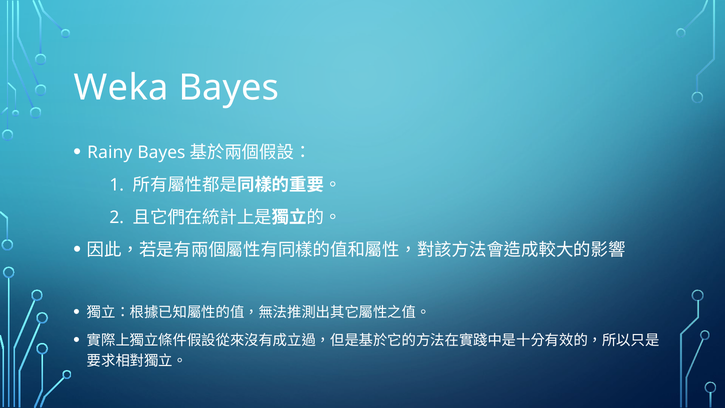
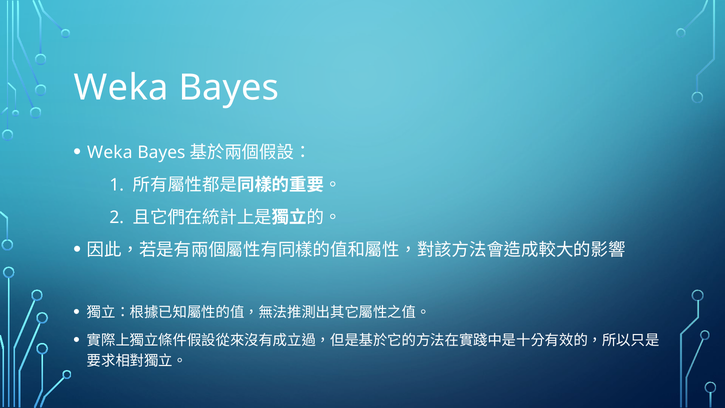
Rainy at (110, 152): Rainy -> Weka
